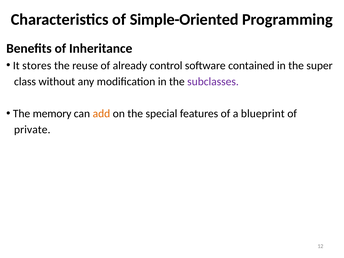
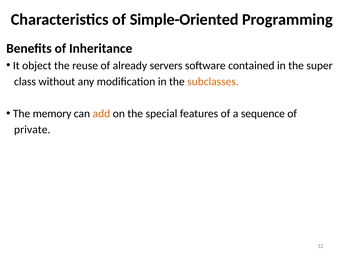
stores: stores -> object
control: control -> servers
subclasses colour: purple -> orange
blueprint: blueprint -> sequence
